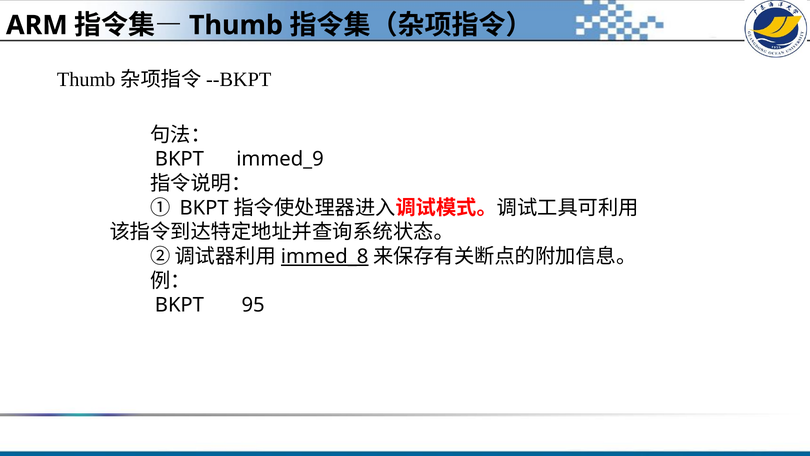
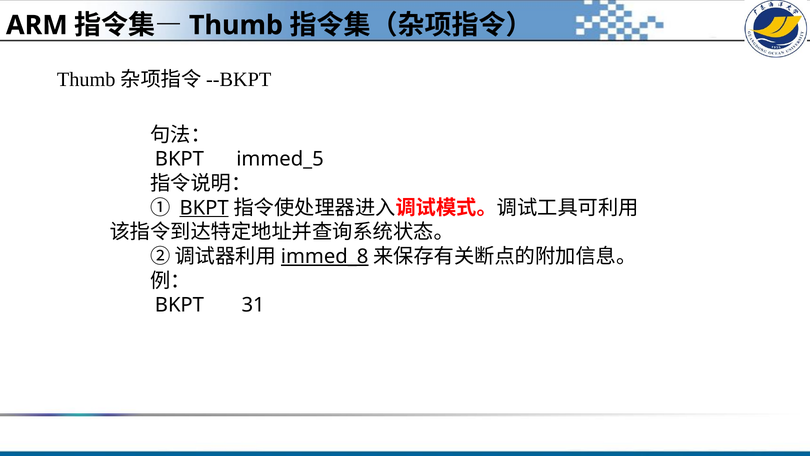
immed_9: immed_9 -> immed_5
BKPT at (204, 208) underline: none -> present
95: 95 -> 31
